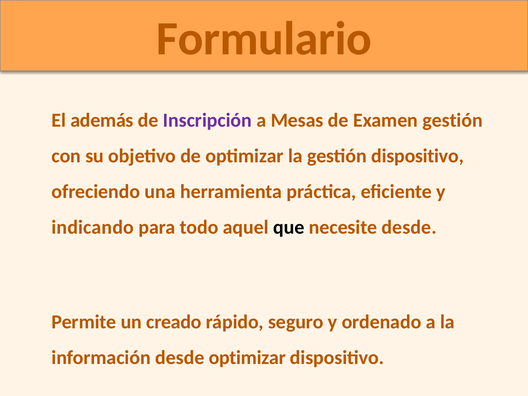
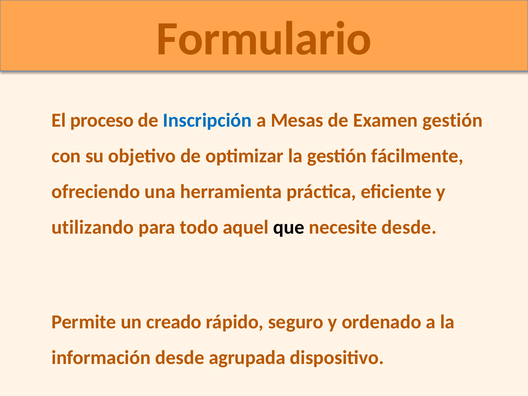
además: además -> proceso
Inscripción colour: purple -> blue
gestión dispositivo: dispositivo -> fácilmente
indicando: indicando -> utilizando
desde optimizar: optimizar -> agrupada
